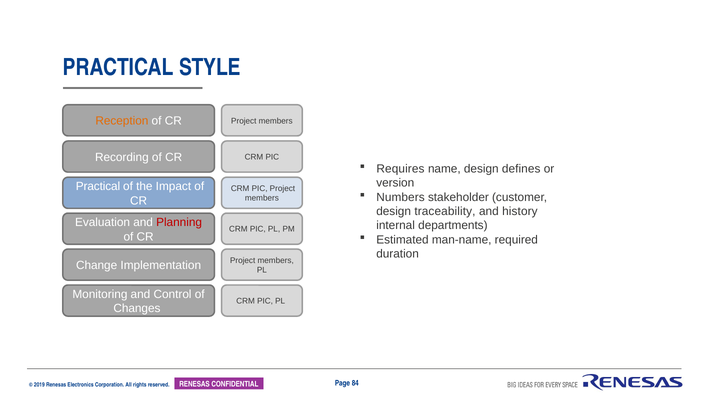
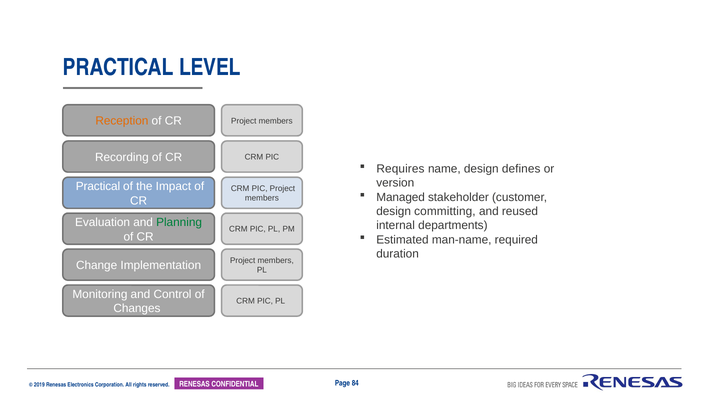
STYLE: STYLE -> LEVEL
Numbers: Numbers -> Managed
traceability: traceability -> committing
history: history -> reused
Planning colour: red -> green
